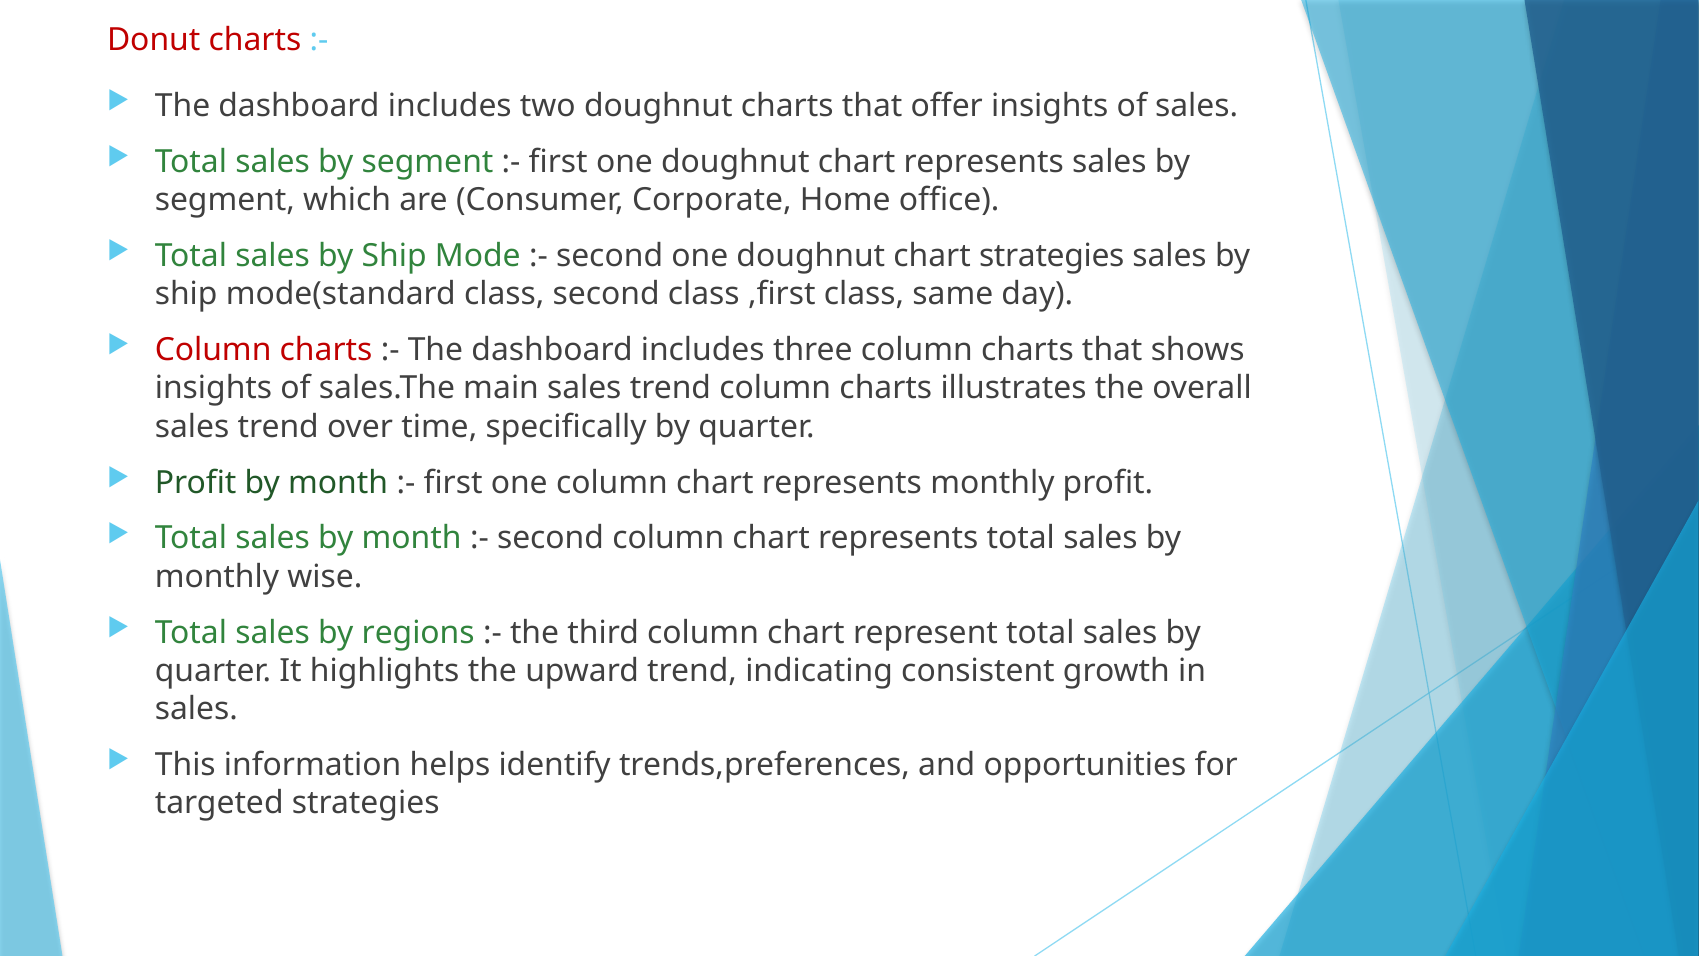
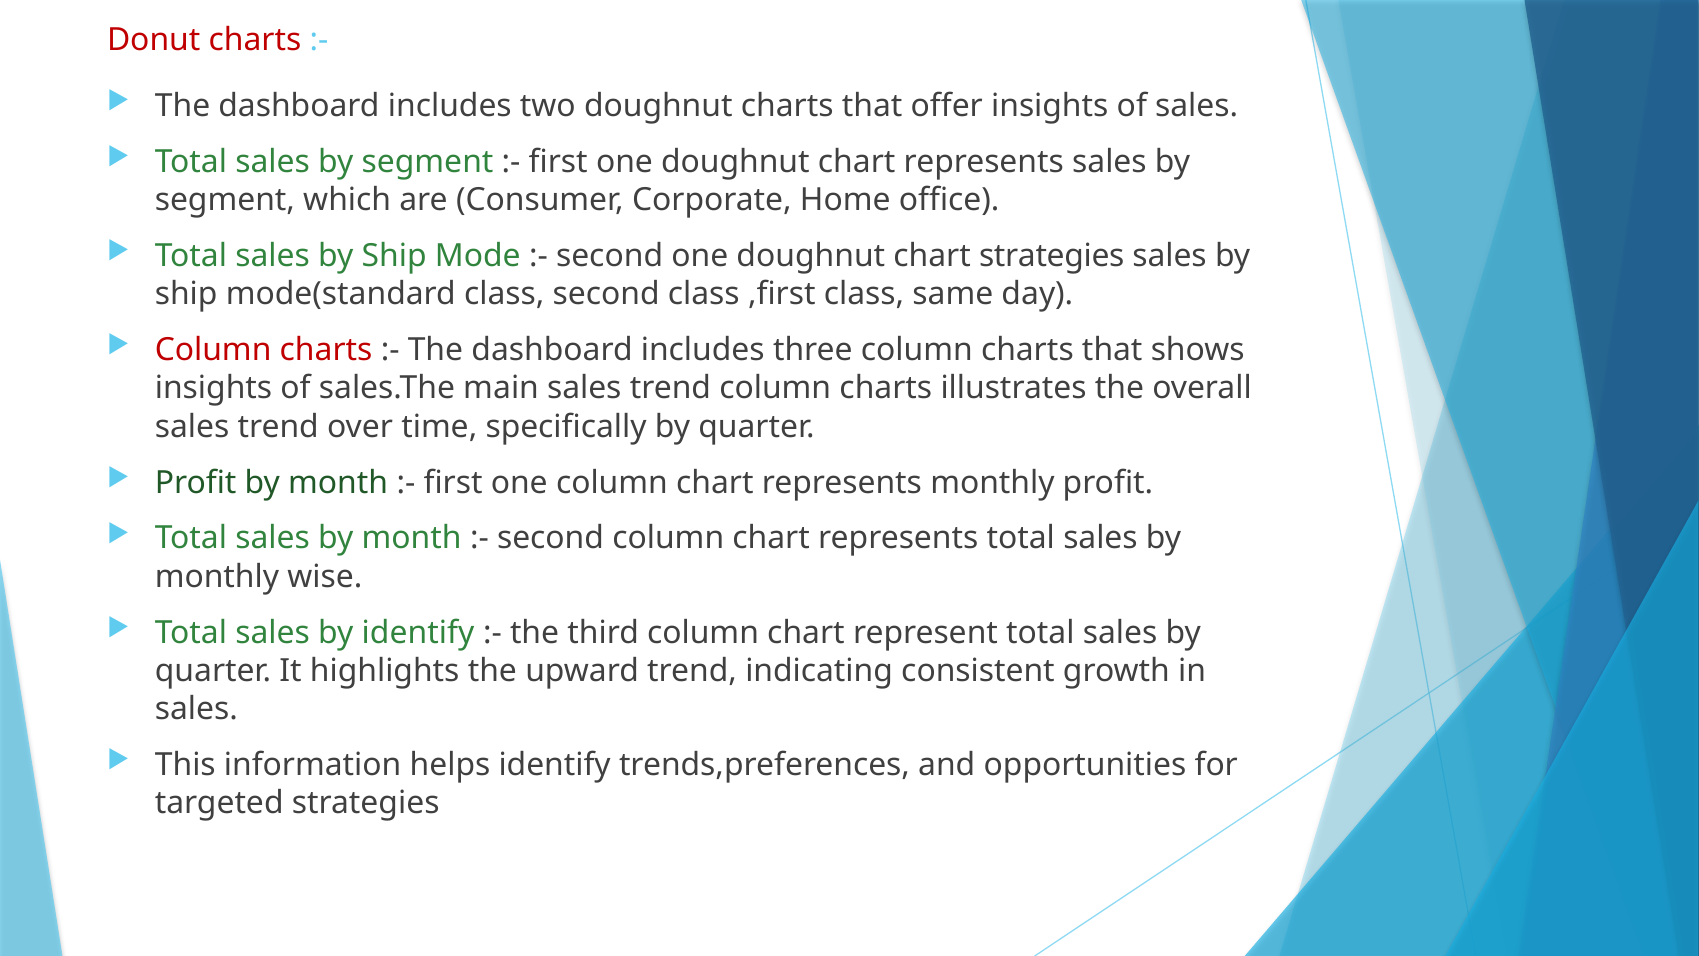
by regions: regions -> identify
